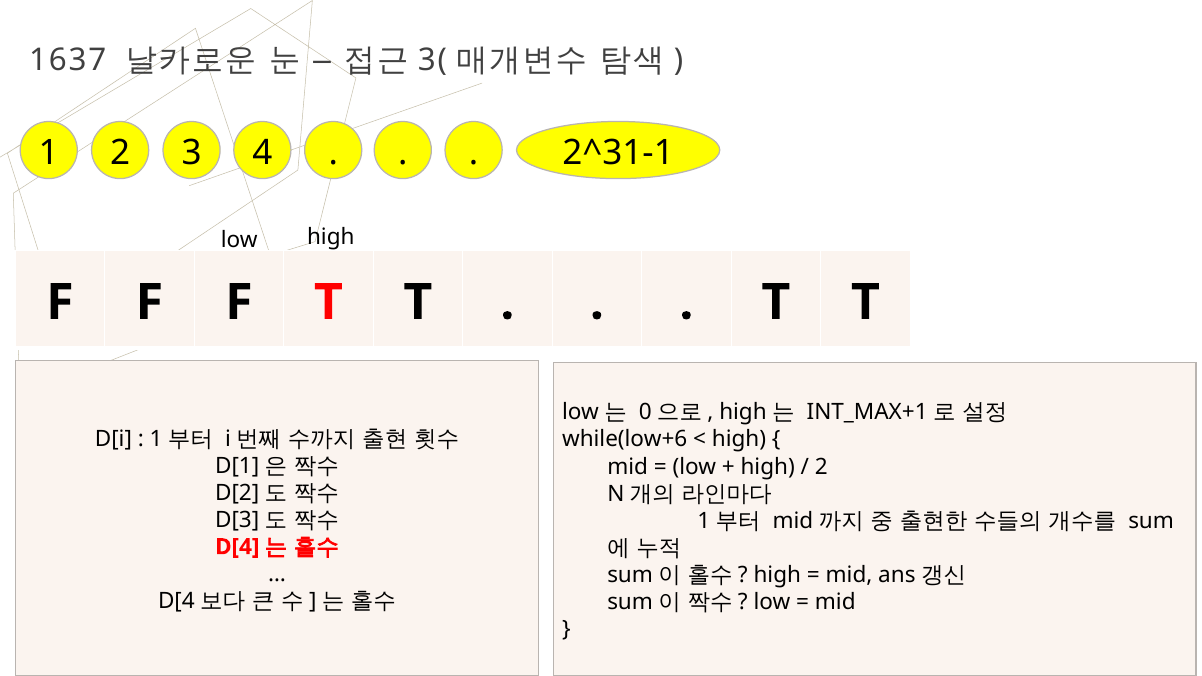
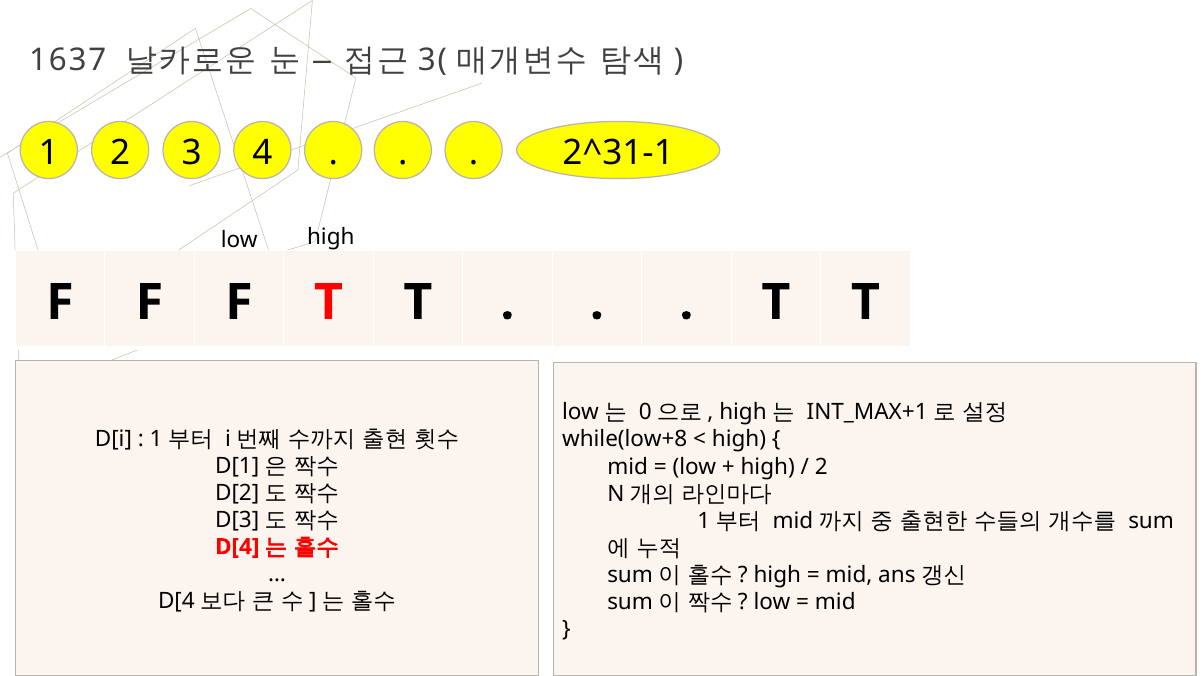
while(low+6: while(low+6 -> while(low+8
